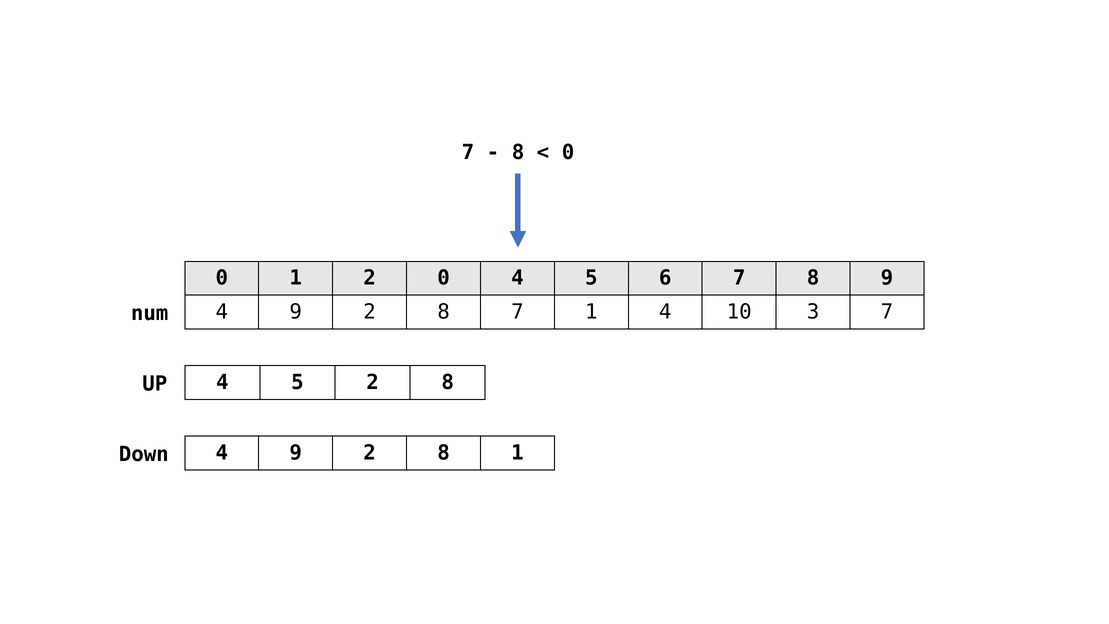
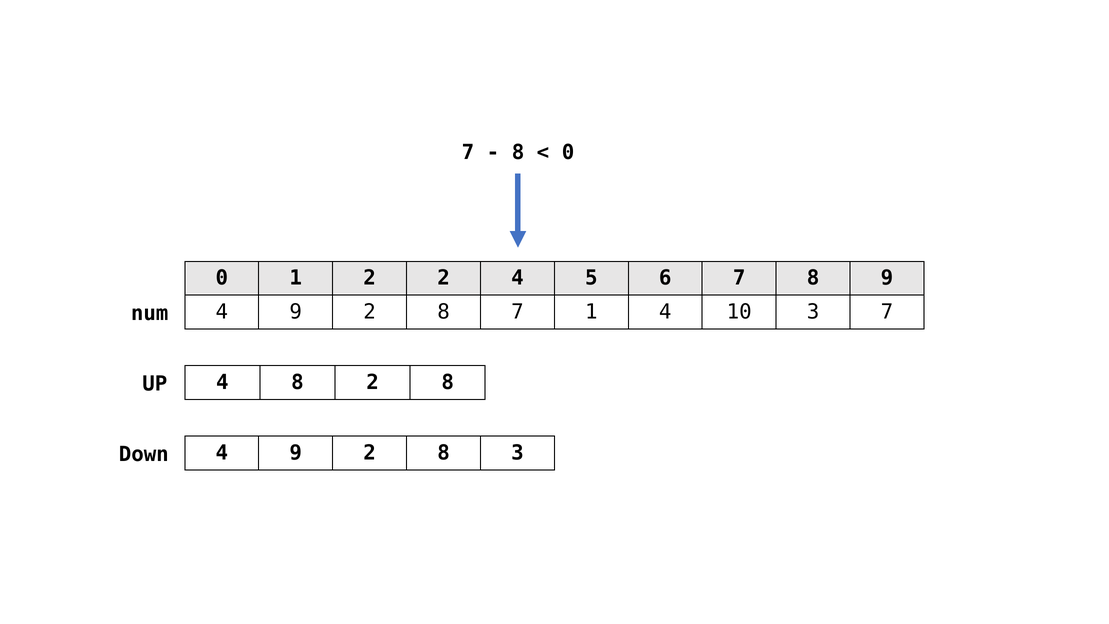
2 0: 0 -> 2
5 at (297, 382): 5 -> 8
8 1: 1 -> 3
